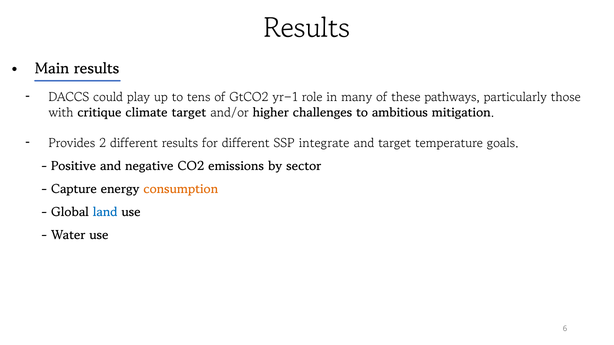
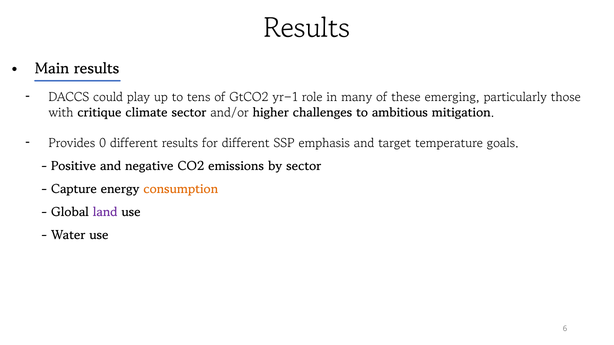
pathways: pathways -> emerging
climate target: target -> sector
2: 2 -> 0
integrate: integrate -> emphasis
land colour: blue -> purple
